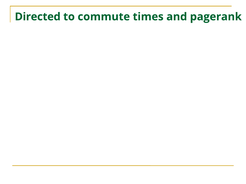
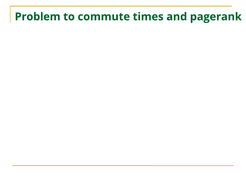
Directed: Directed -> Problem
